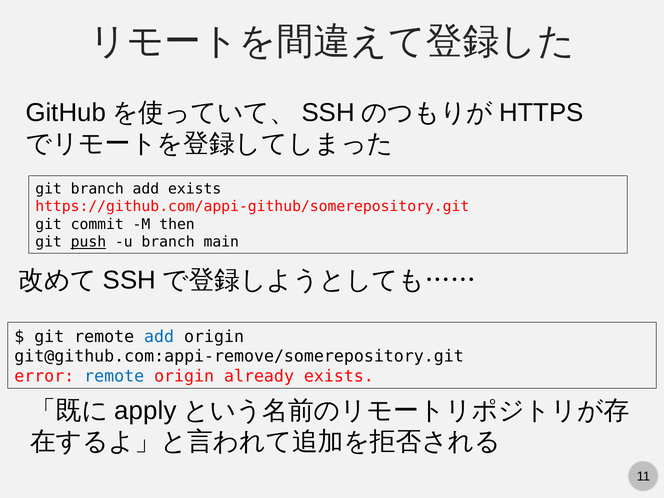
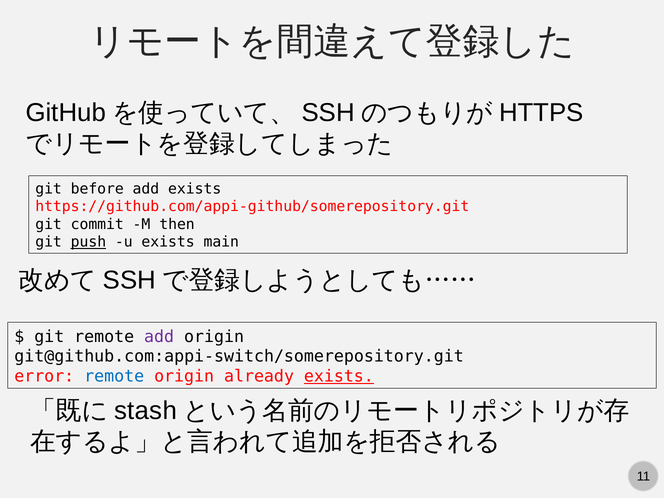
git branch: branch -> before
u branch: branch -> exists
add at (159, 337) colour: blue -> purple
git@github.com:appi-remove/somerepository.git: git@github.com:appi-remove/somerepository.git -> git@github.com:appi-switch/somerepository.git
exists at (339, 376) underline: none -> present
apply: apply -> stash
